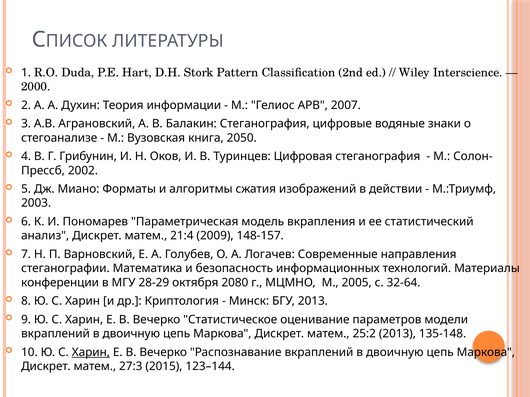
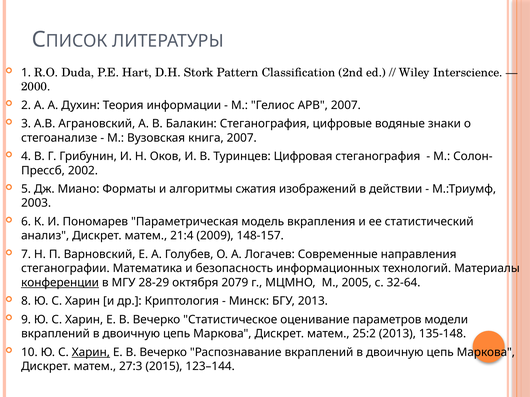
книга 2050: 2050 -> 2007
конференции underline: none -> present
2080: 2080 -> 2079
